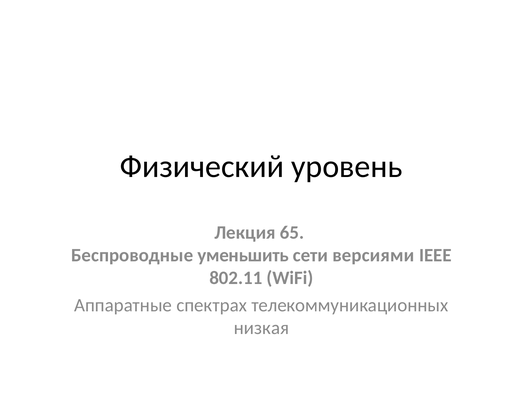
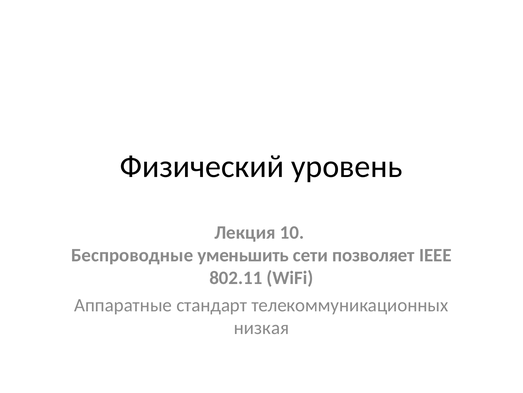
65: 65 -> 10
версиями: версиями -> позволяет
спектрах: спектрах -> стандарт
